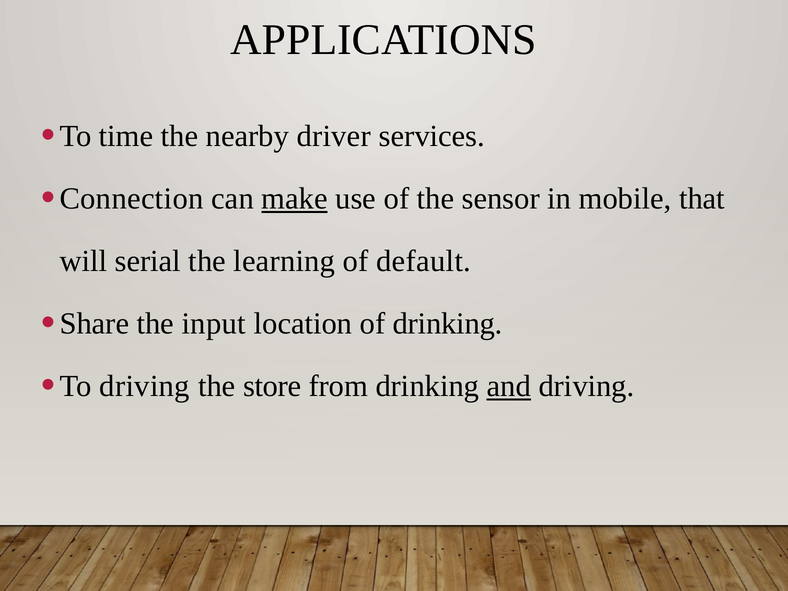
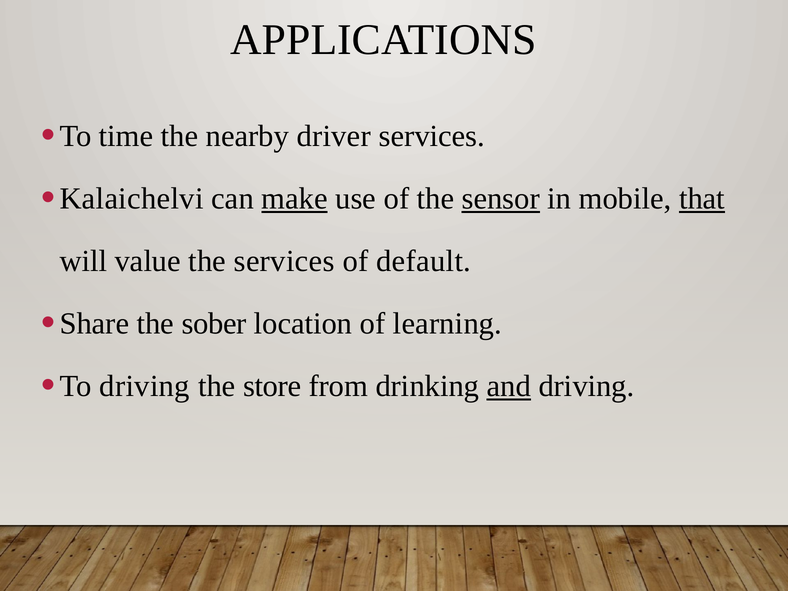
Connection: Connection -> Kalaichelvi
sensor underline: none -> present
that underline: none -> present
serial: serial -> value
the learning: learning -> services
input: input -> sober
of drinking: drinking -> learning
